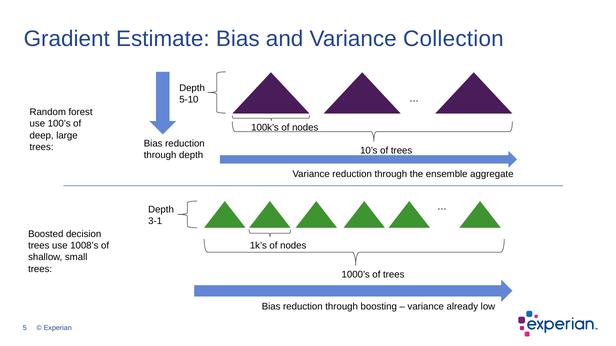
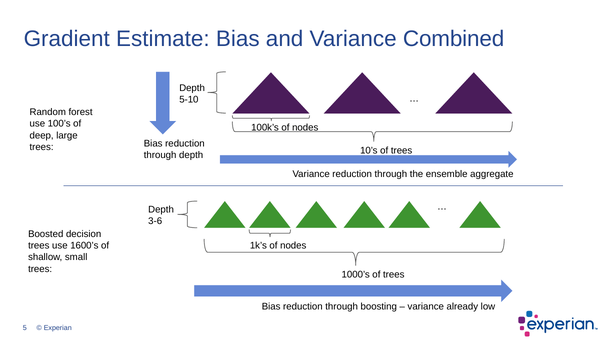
Collection: Collection -> Combined
3-1: 3-1 -> 3-6
1008’s: 1008’s -> 1600’s
